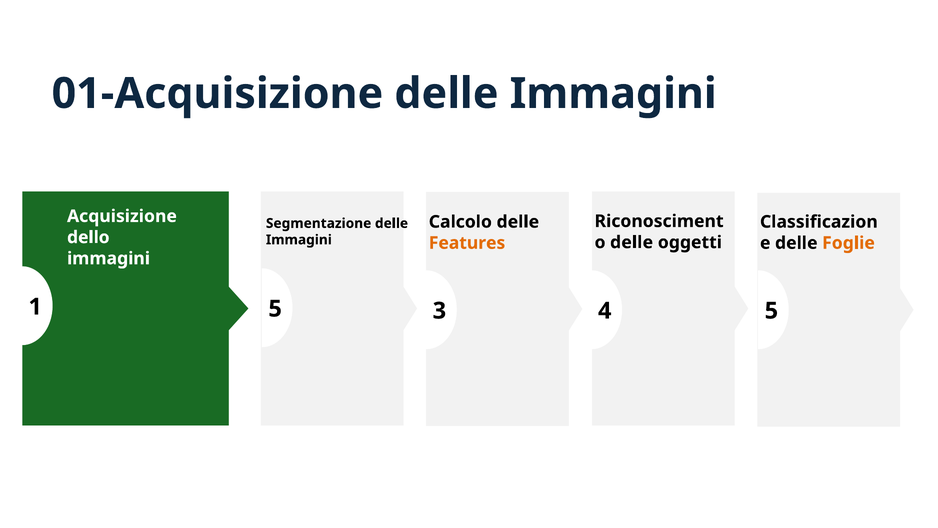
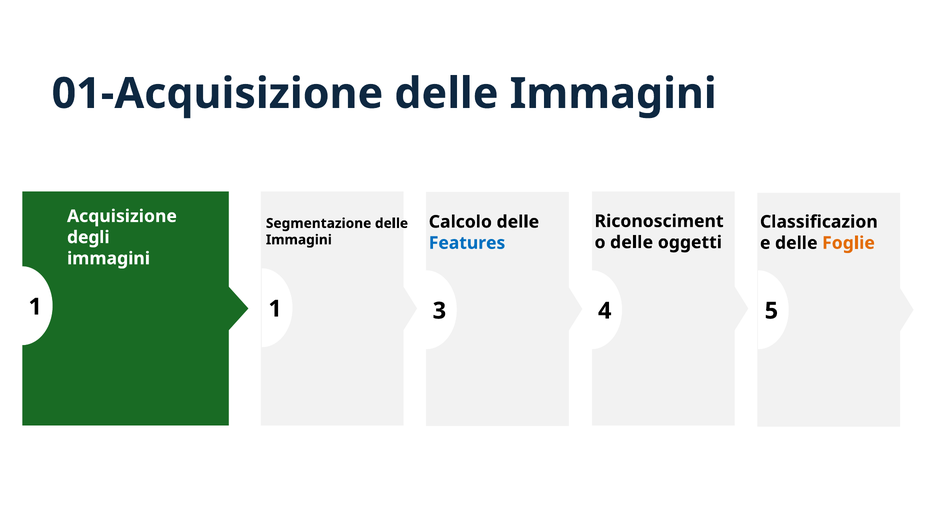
dello: dello -> degli
Features colour: orange -> blue
5 at (275, 309): 5 -> 1
